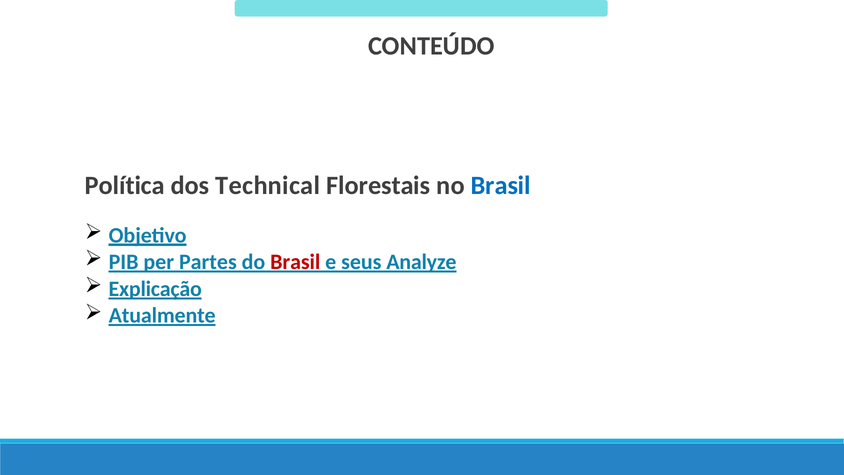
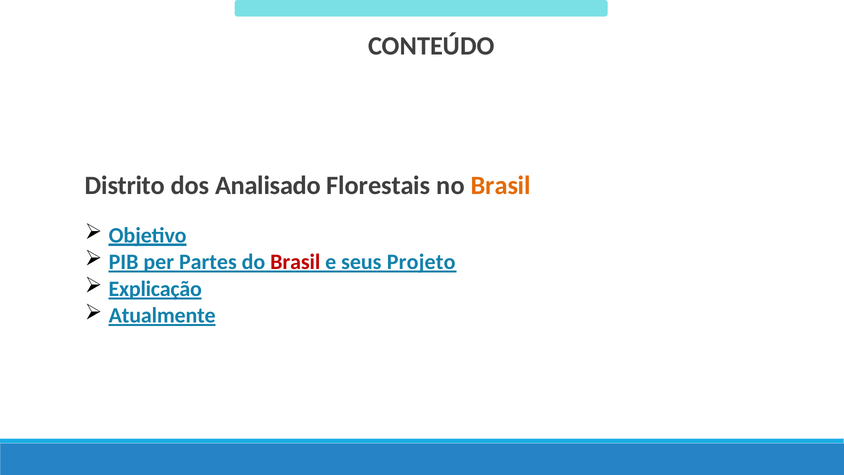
Política: Política -> Distrito
Technical: Technical -> Analisado
Brasil at (501, 185) colour: blue -> orange
Analyze: Analyze -> Projeto
